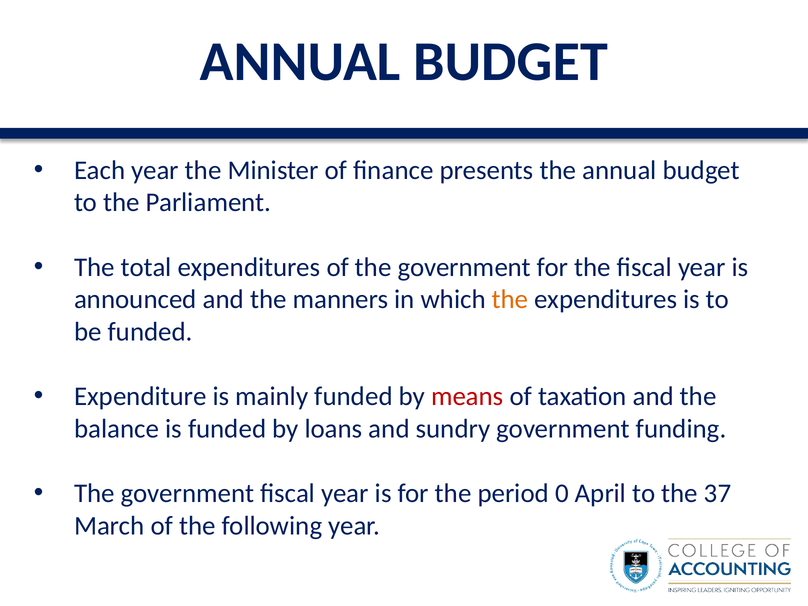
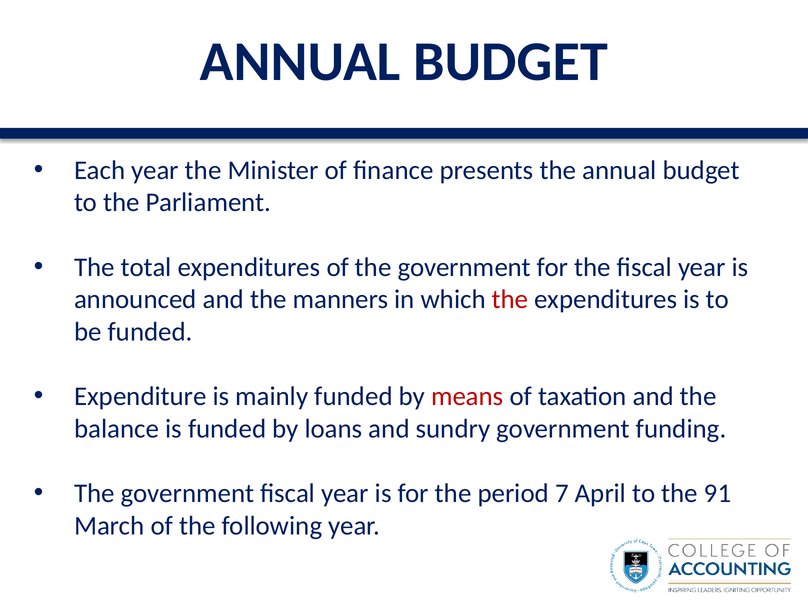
the at (510, 300) colour: orange -> red
0: 0 -> 7
37: 37 -> 91
